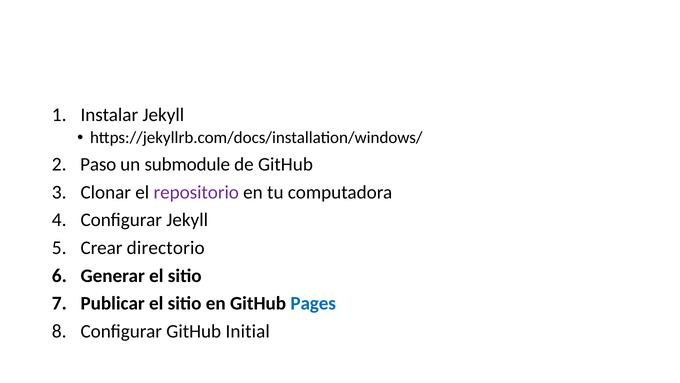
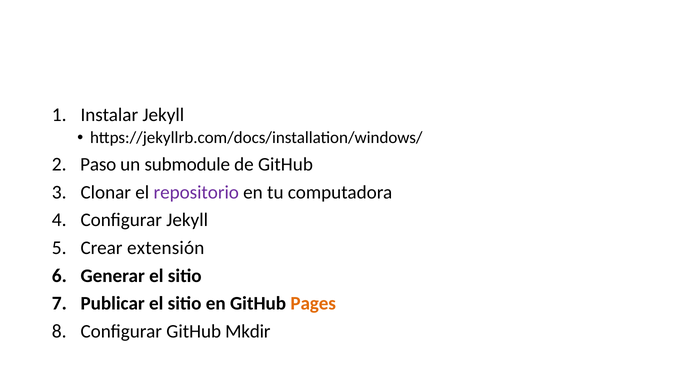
directorio: directorio -> extensión
Pages colour: blue -> orange
Initial: Initial -> Mkdir
